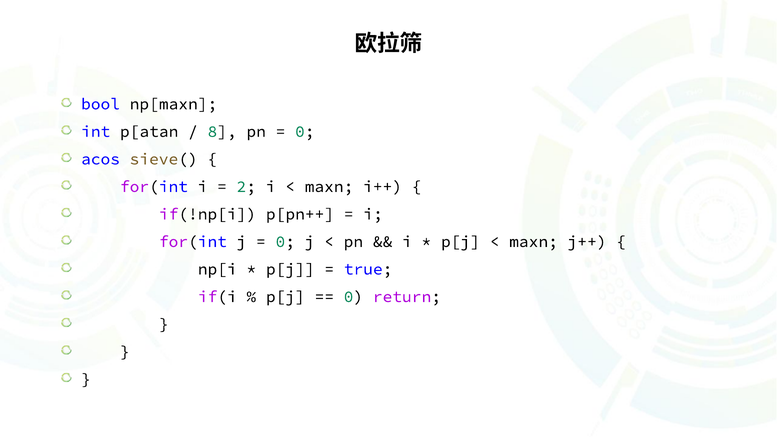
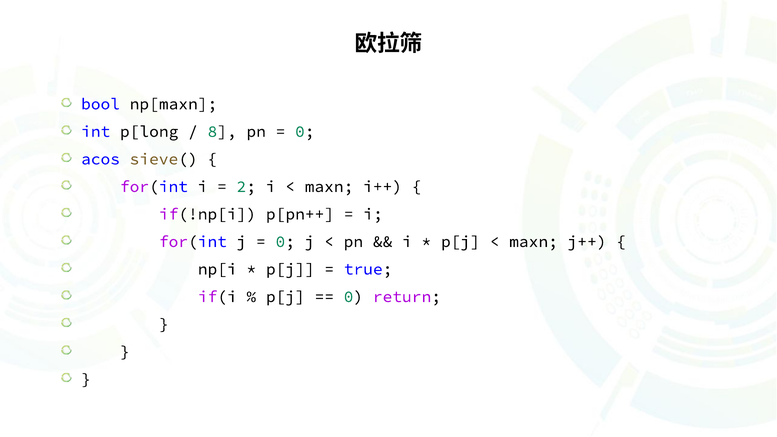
p[atan: p[atan -> p[long
